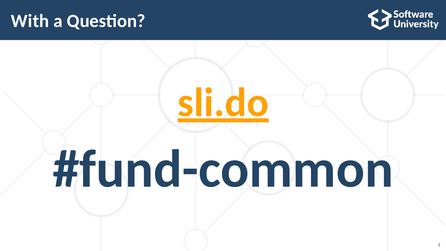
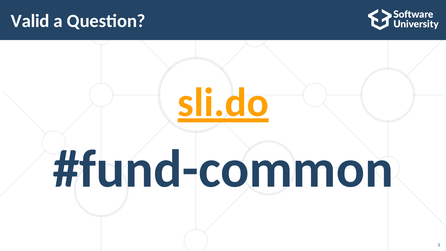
With: With -> Valid
